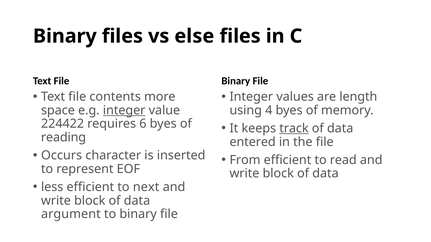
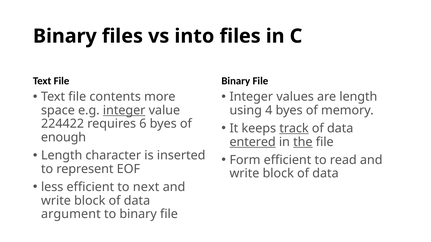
else: else -> into
reading: reading -> enough
entered underline: none -> present
the underline: none -> present
Occurs at (62, 156): Occurs -> Length
From: From -> Form
